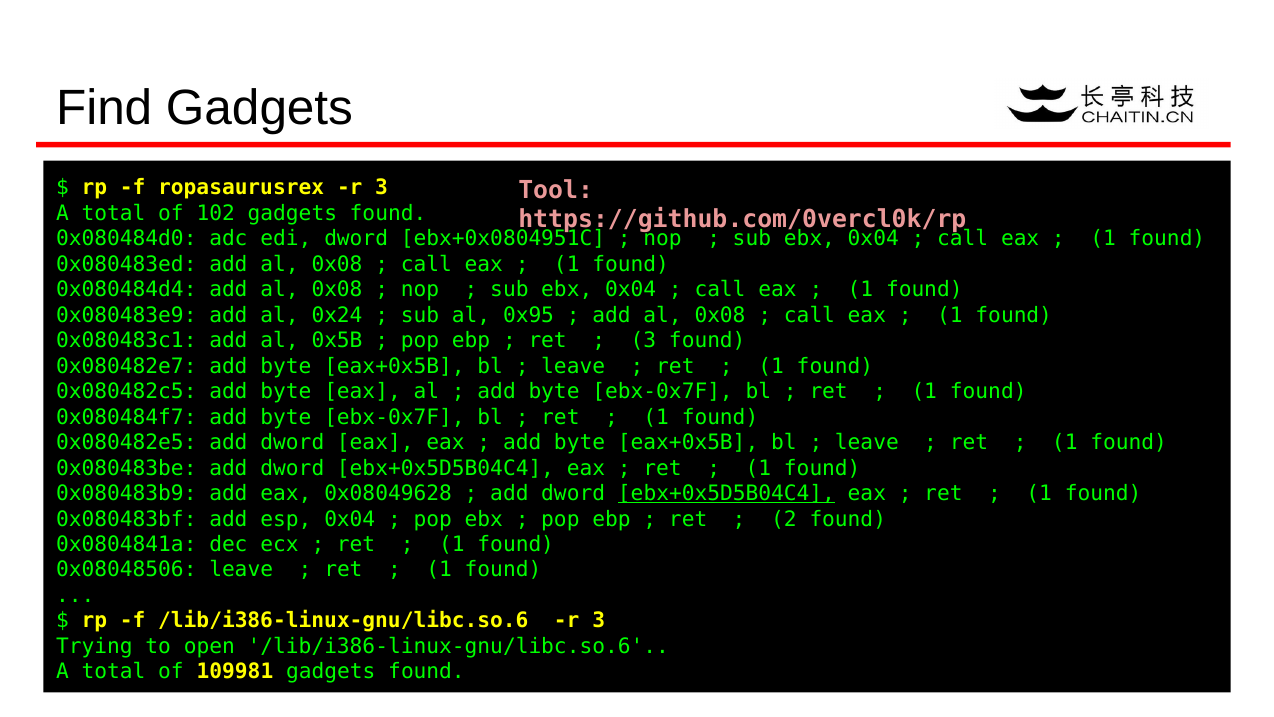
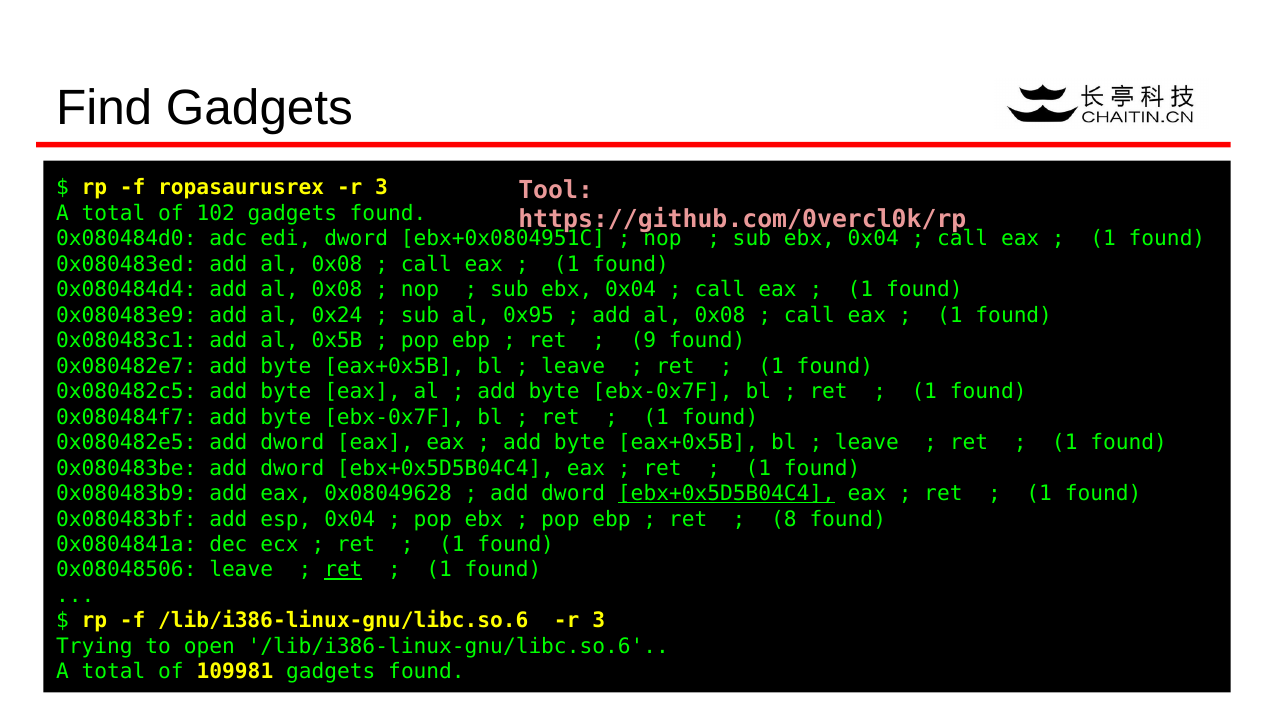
3 at (643, 340): 3 -> 9
2: 2 -> 8
ret at (343, 570) underline: none -> present
